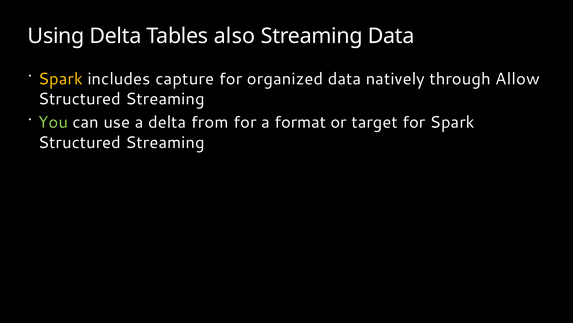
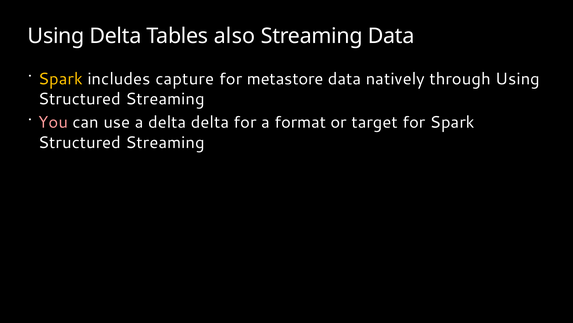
organized: organized -> metastore
through Allow: Allow -> Using
You colour: light green -> pink
delta from: from -> delta
